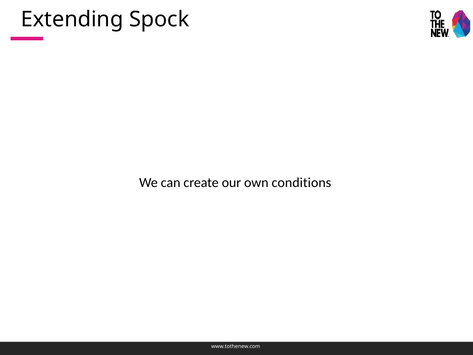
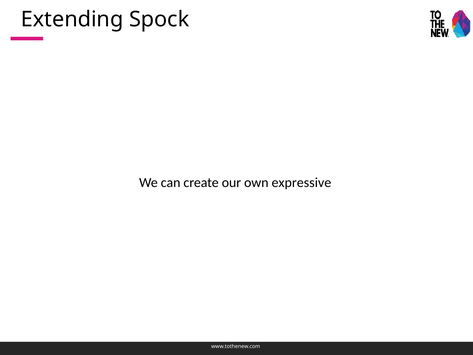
conditions: conditions -> expressive
